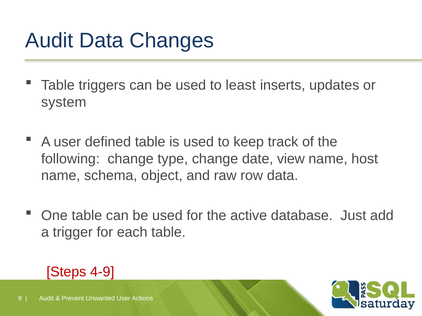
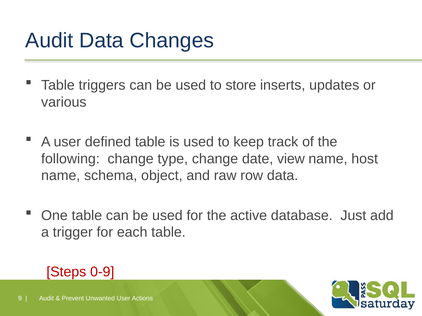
least: least -> store
system: system -> various
4-9: 4-9 -> 0-9
